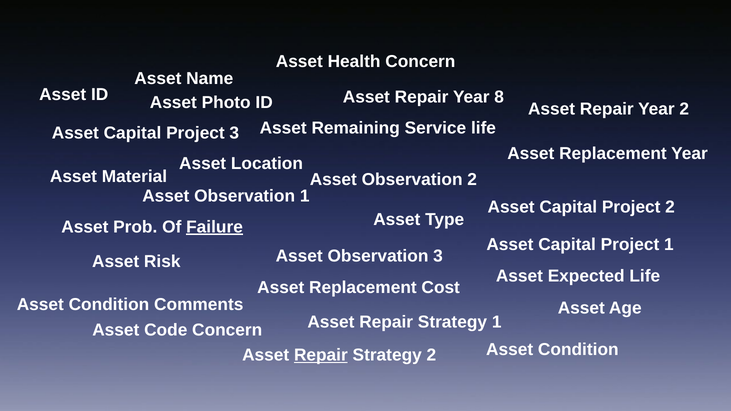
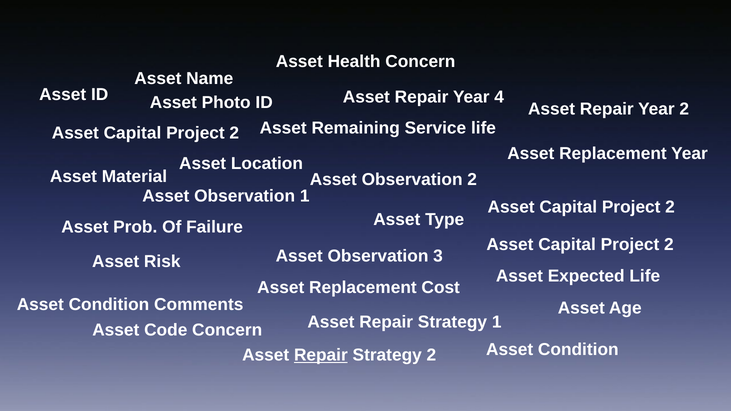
8: 8 -> 4
3 at (234, 133): 3 -> 2
Failure underline: present -> none
1 at (669, 245): 1 -> 2
